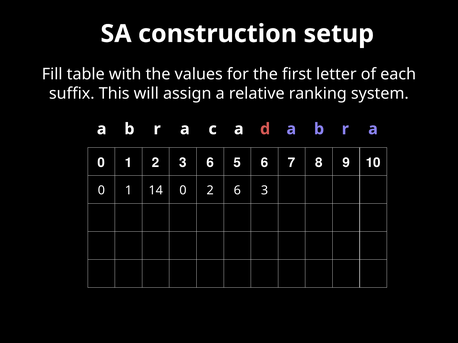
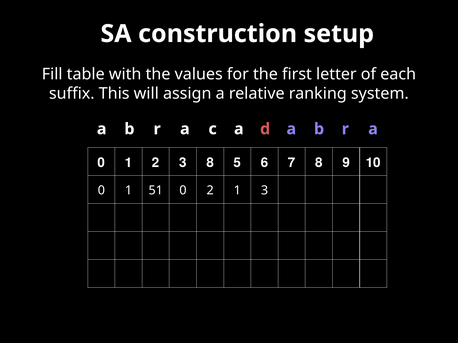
3 6: 6 -> 8
14: 14 -> 51
2 6: 6 -> 1
